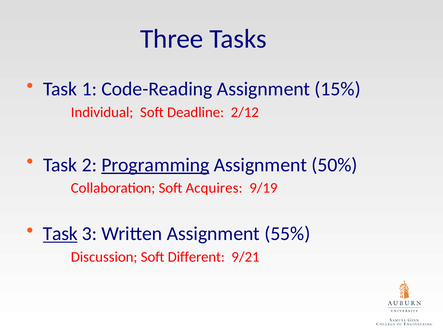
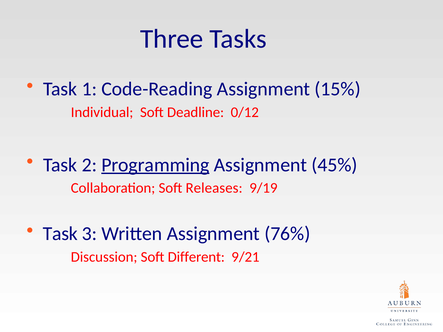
2/12: 2/12 -> 0/12
50%: 50% -> 45%
Acquires: Acquires -> Releases
Task at (60, 234) underline: present -> none
55%: 55% -> 76%
